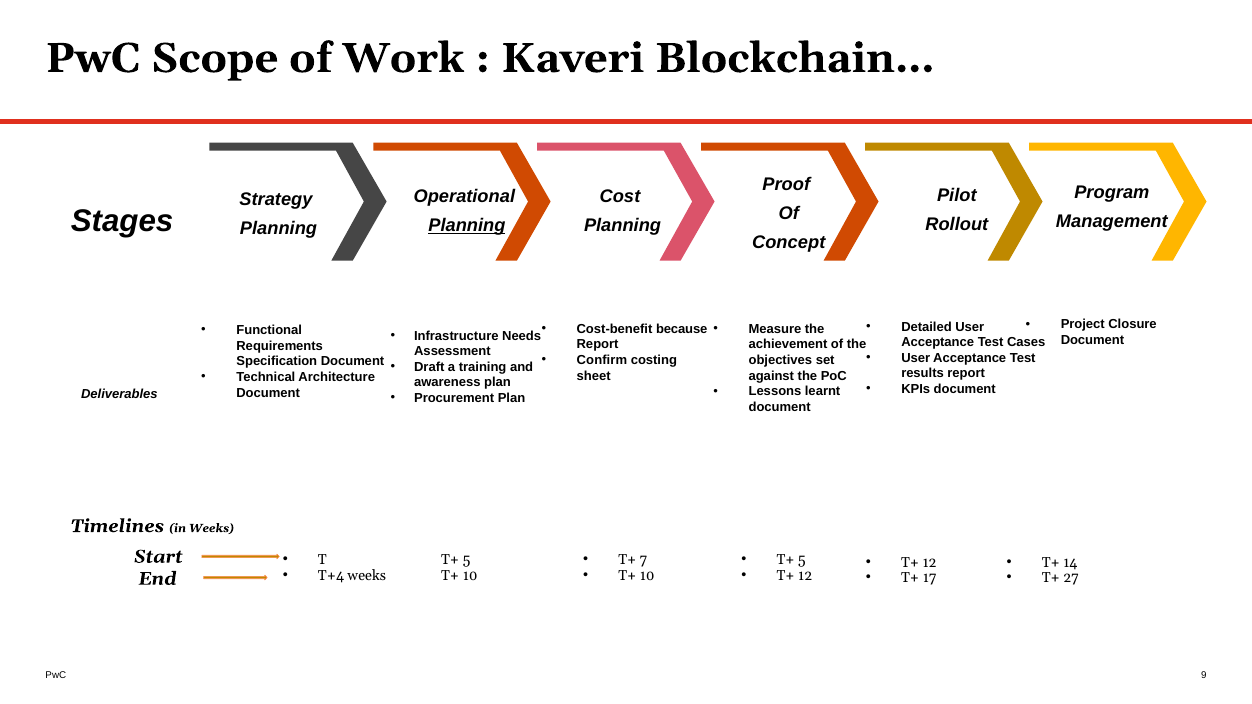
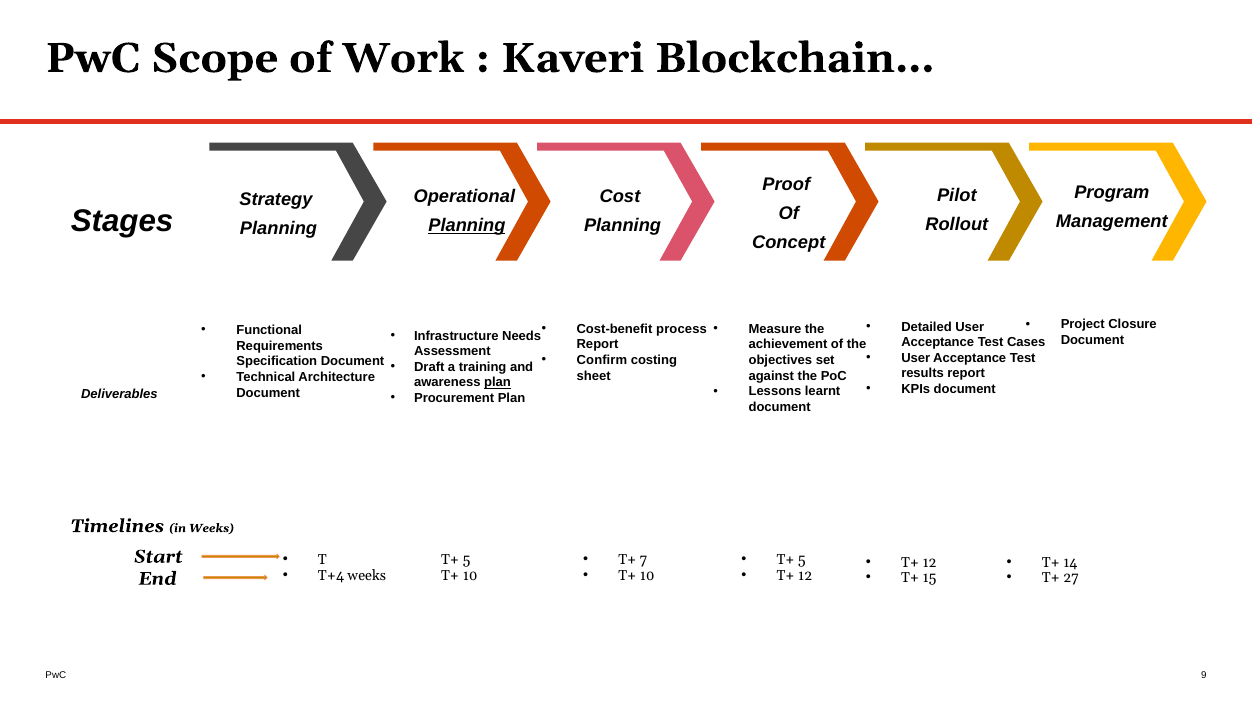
because: because -> process
plan at (497, 383) underline: none -> present
17: 17 -> 15
